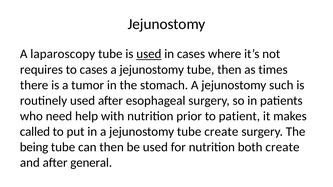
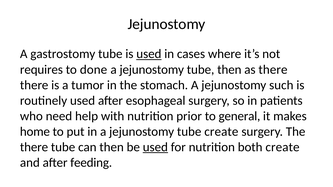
laparoscopy: laparoscopy -> gastrostomy
to cases: cases -> done
as times: times -> there
patient: patient -> general
called: called -> home
being at (34, 147): being -> there
used at (155, 147) underline: none -> present
general: general -> feeding
